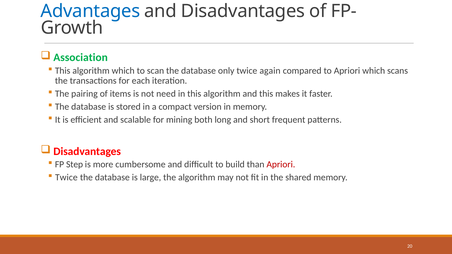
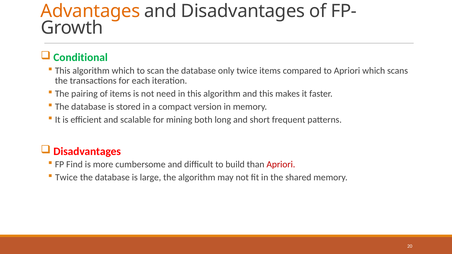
Advantages colour: blue -> orange
Association: Association -> Conditional
twice again: again -> items
Step: Step -> Find
